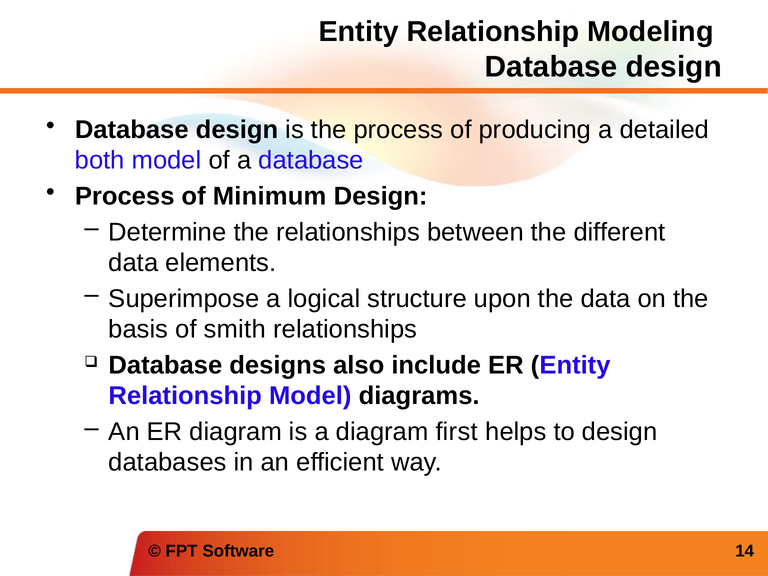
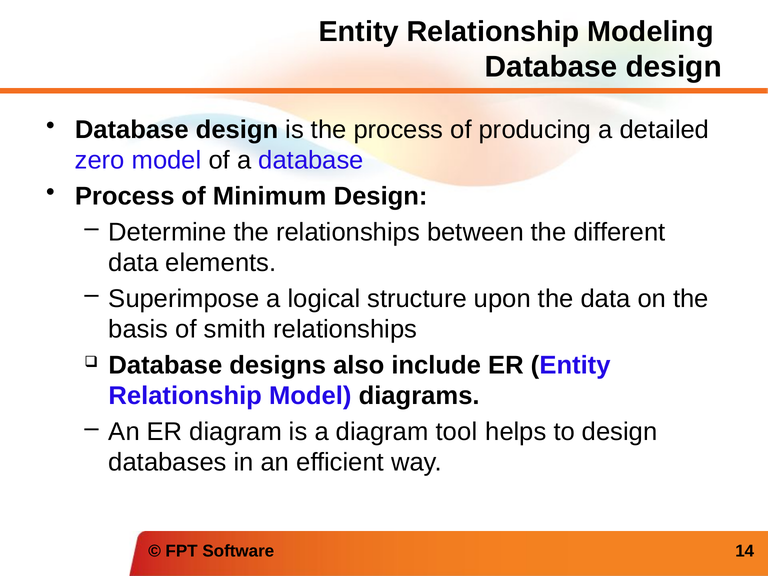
both: both -> zero
first: first -> tool
